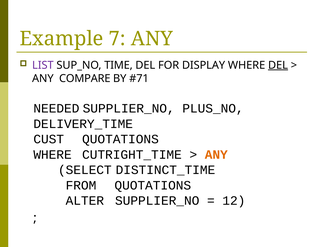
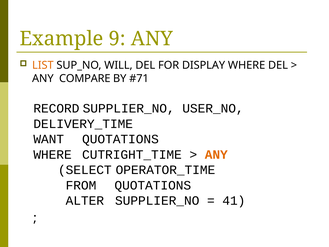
7: 7 -> 9
LIST colour: purple -> orange
TIME: TIME -> WILL
DEL at (278, 65) underline: present -> none
NEEDED: NEEDED -> RECORD
PLUS_NO: PLUS_NO -> USER_NO
CUST: CUST -> WANT
DISTINCT_TIME: DISTINCT_TIME -> OPERATOR_TIME
12: 12 -> 41
